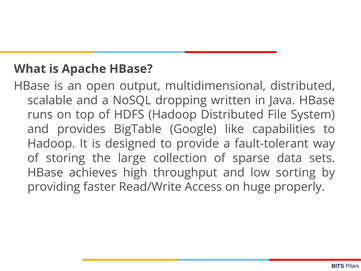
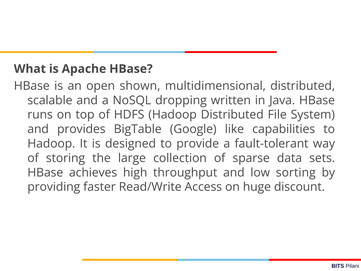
output: output -> shown
properly: properly -> discount
